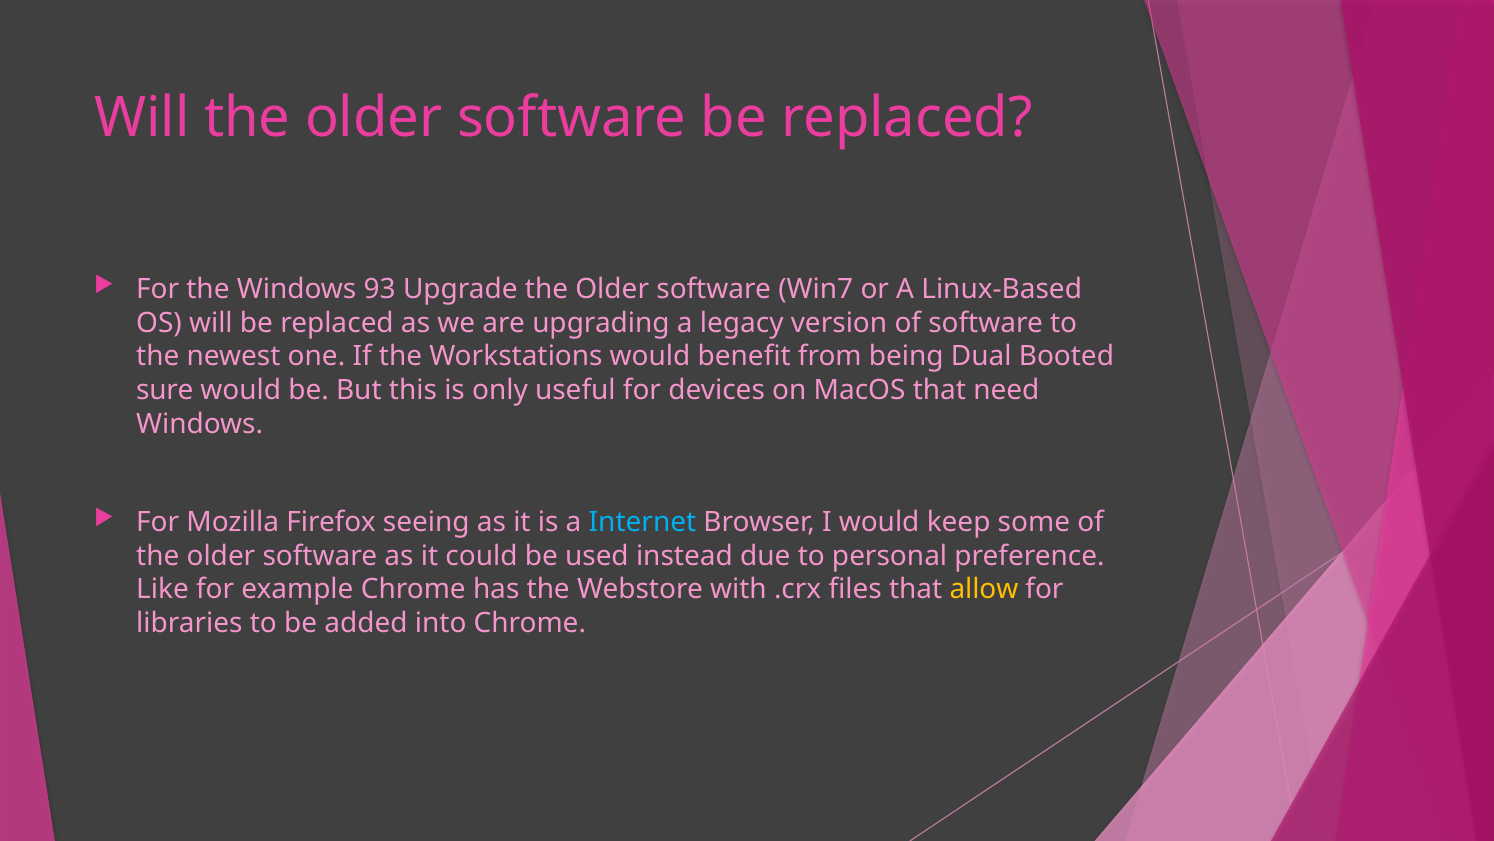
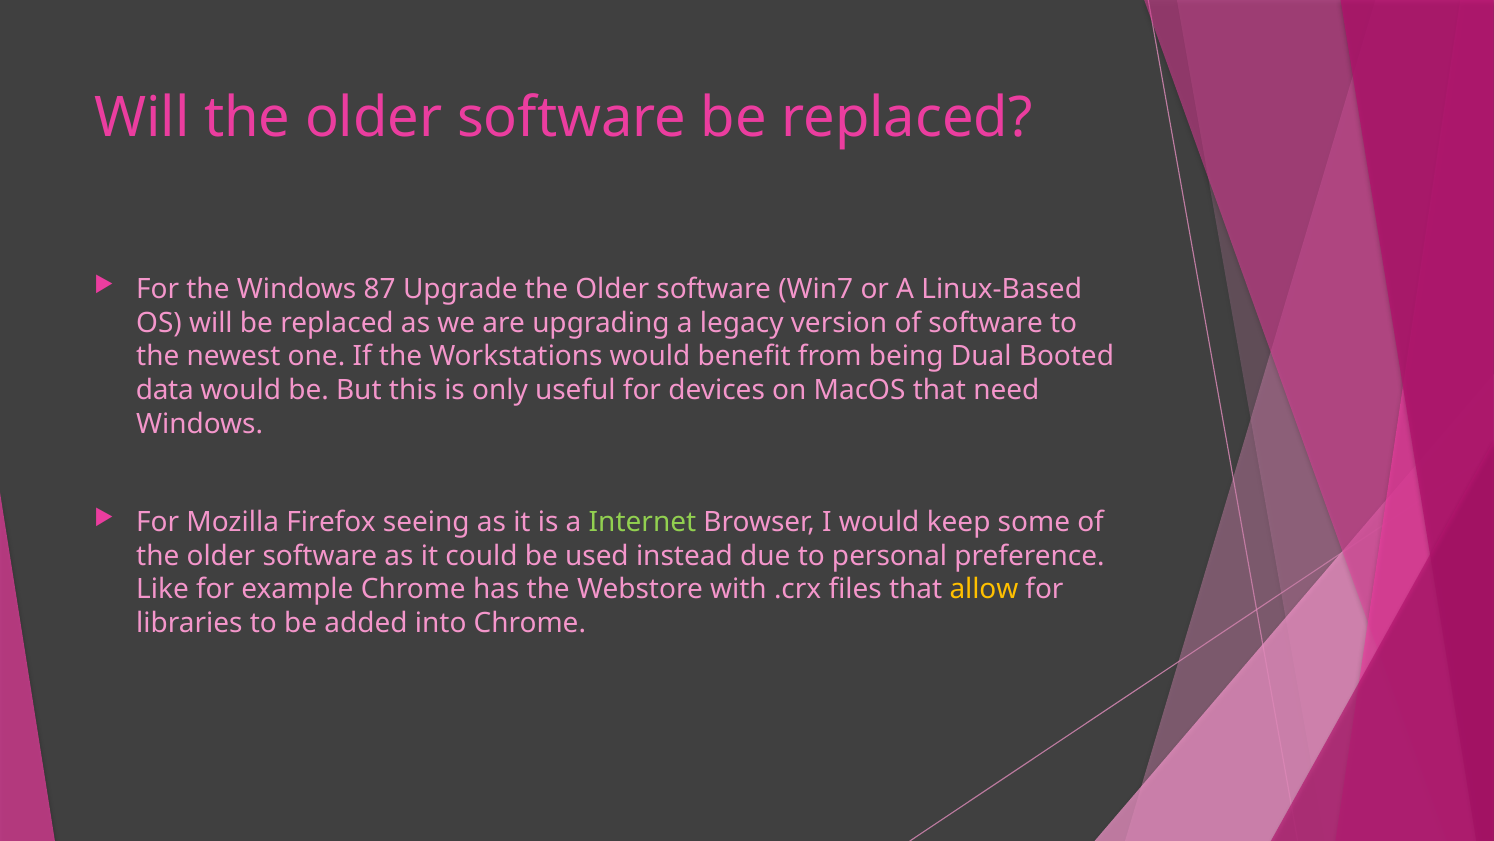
93: 93 -> 87
sure: sure -> data
Internet colour: light blue -> light green
